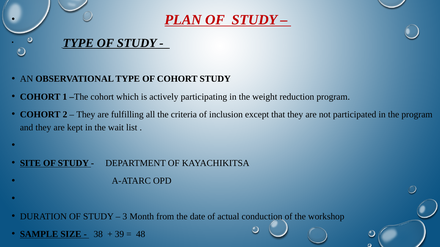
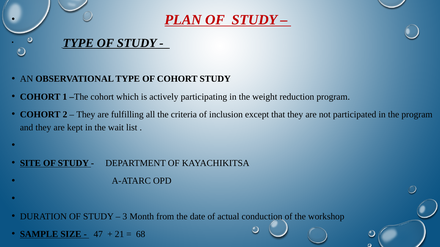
38: 38 -> 47
39: 39 -> 21
48: 48 -> 68
